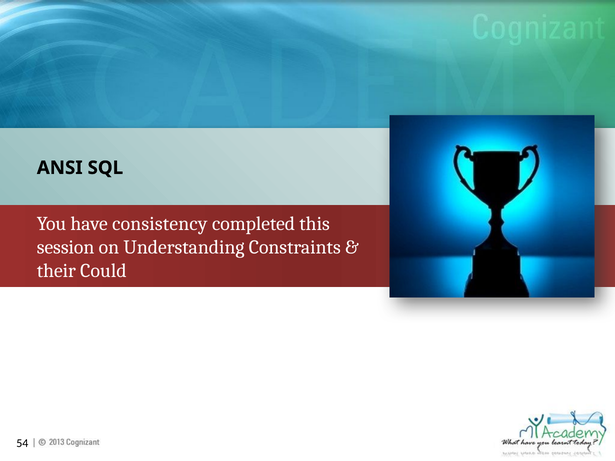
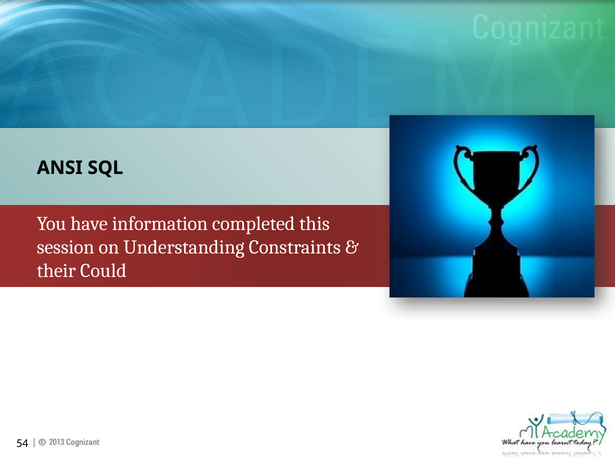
consistency: consistency -> information
